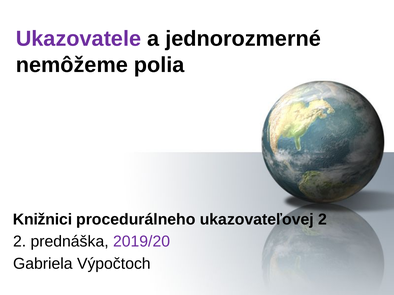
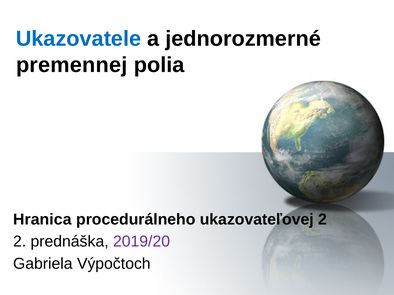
Ukazovatele colour: purple -> blue
nemôžeme: nemôžeme -> premennej
Knižnici: Knižnici -> Hranica
